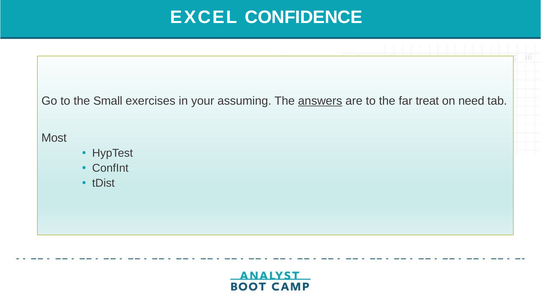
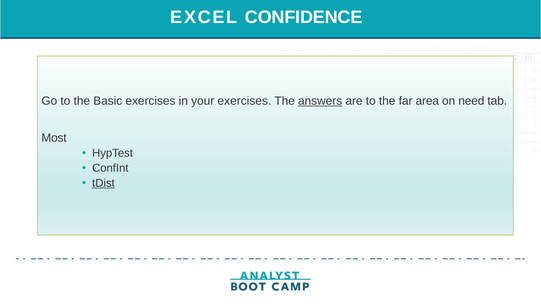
Small: Small -> Basic
your assuming: assuming -> exercises
treat: treat -> area
tDist underline: none -> present
